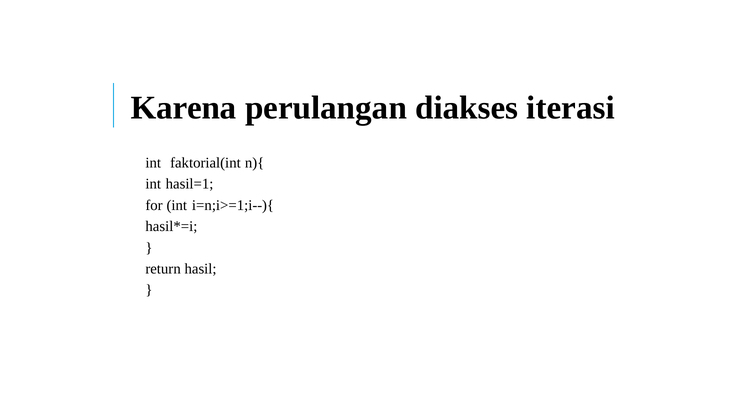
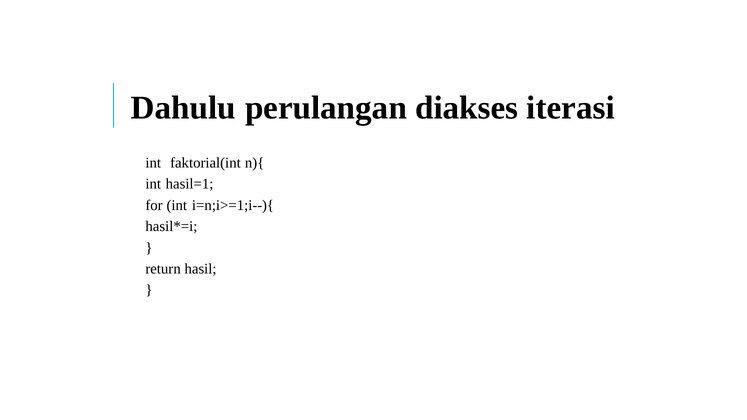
Karena: Karena -> Dahulu
